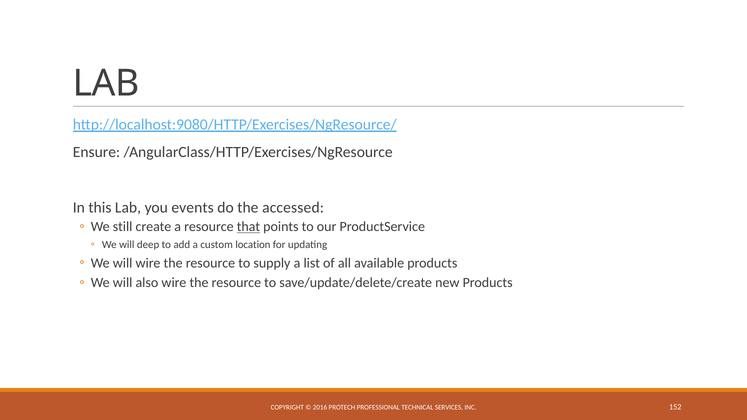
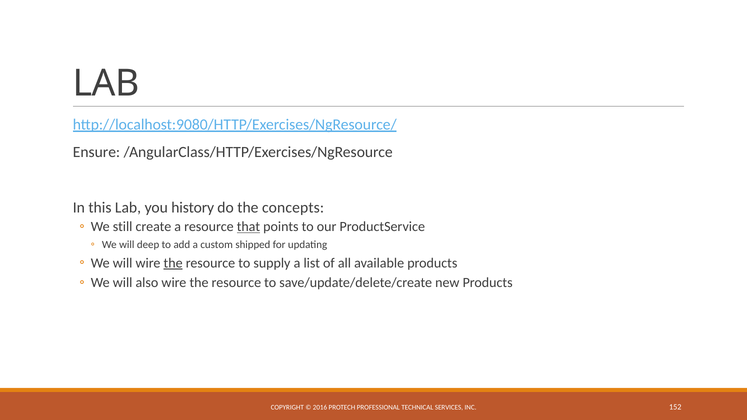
events: events -> history
accessed: accessed -> concepts
location: location -> shipped
the at (173, 263) underline: none -> present
